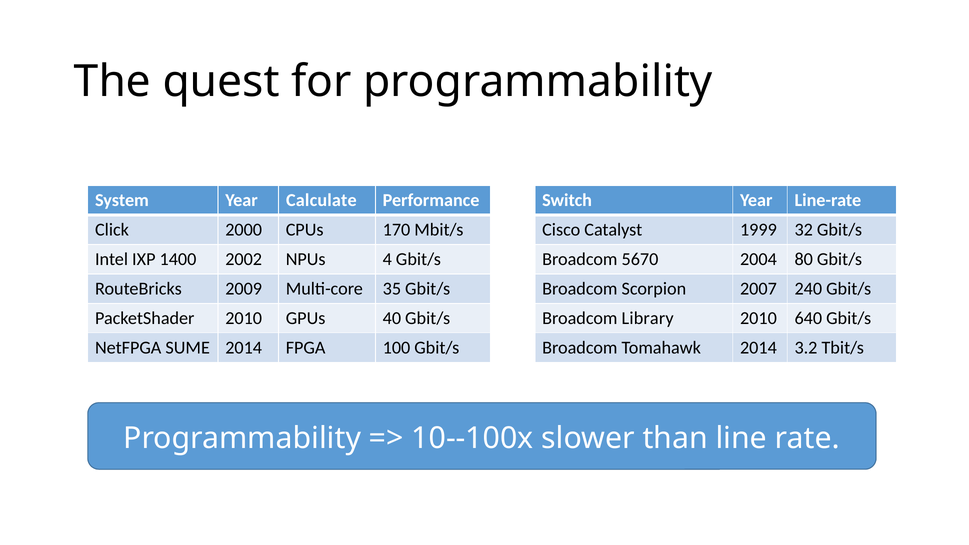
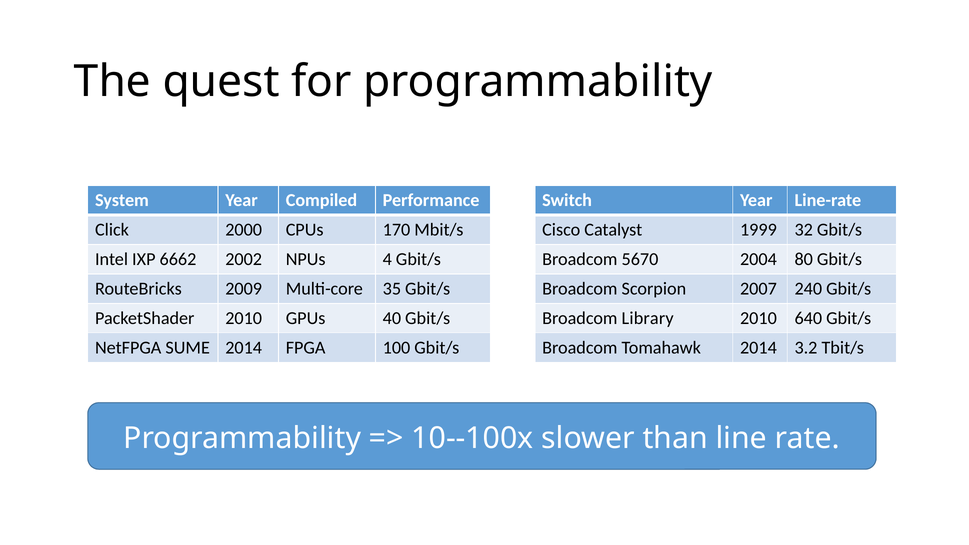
Calculate: Calculate -> Compiled
1400: 1400 -> 6662
